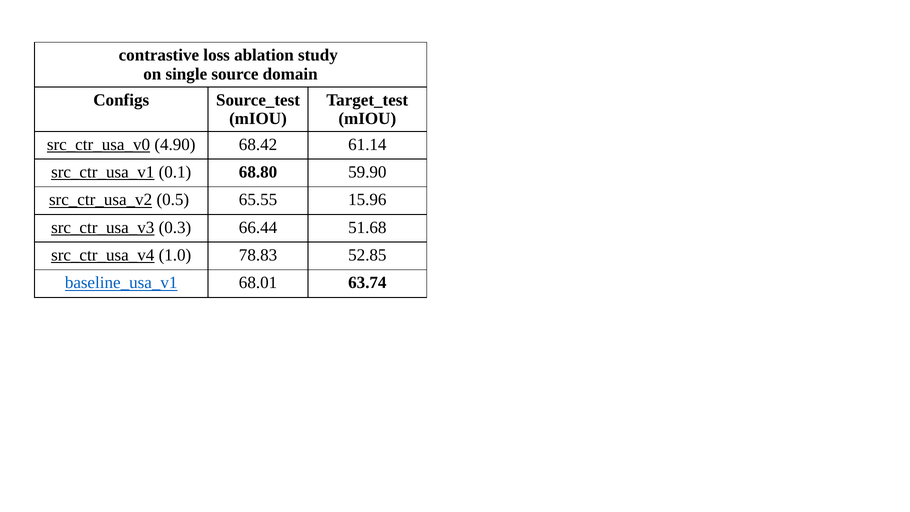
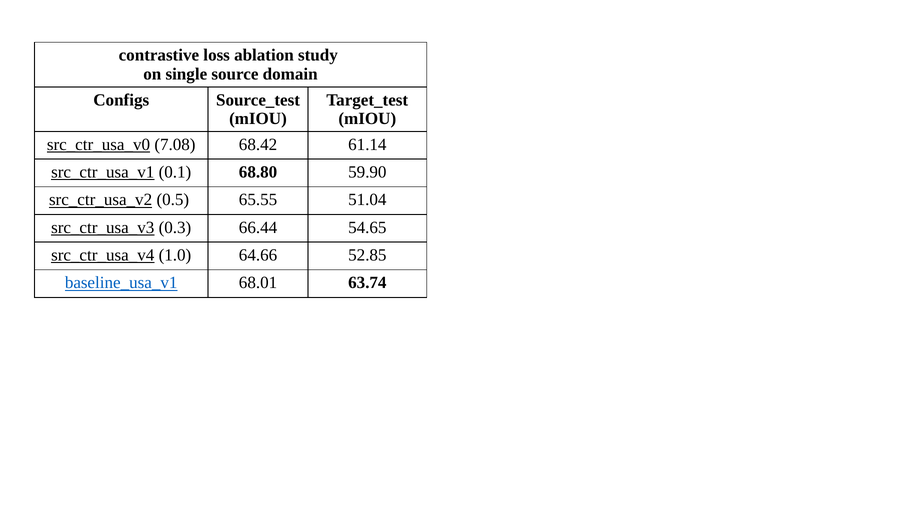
4.90: 4.90 -> 7.08
15.96: 15.96 -> 51.04
51.68: 51.68 -> 54.65
78.83: 78.83 -> 64.66
